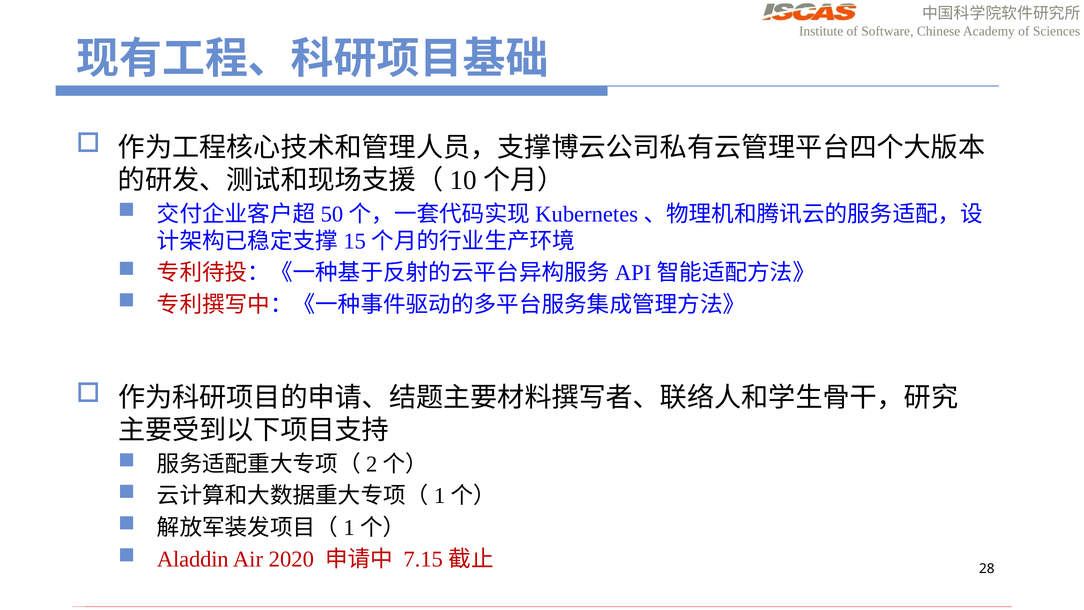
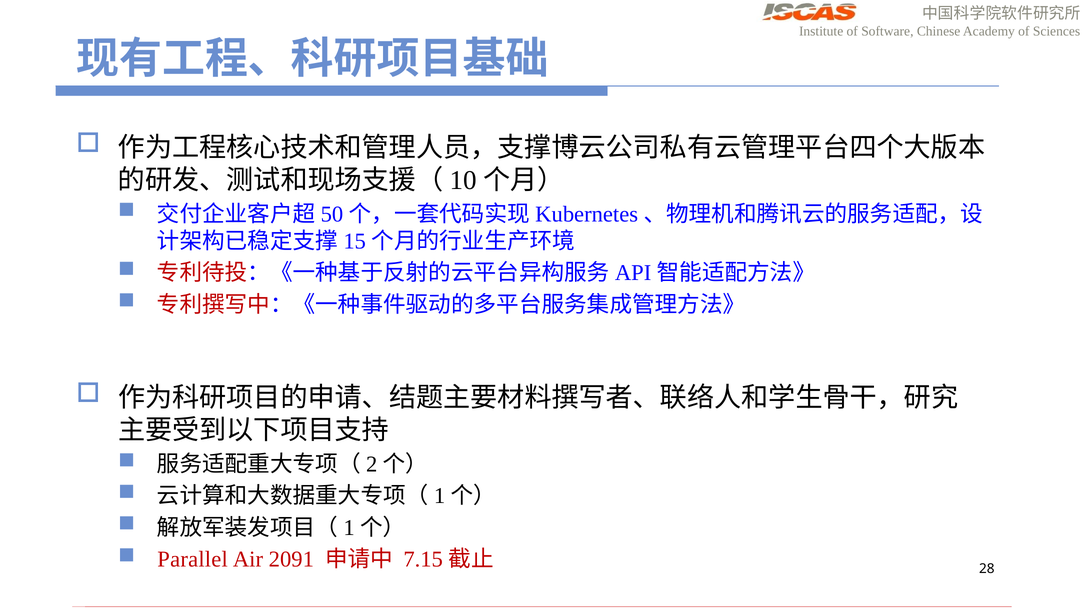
Aladdin: Aladdin -> Parallel
2020: 2020 -> 2091
